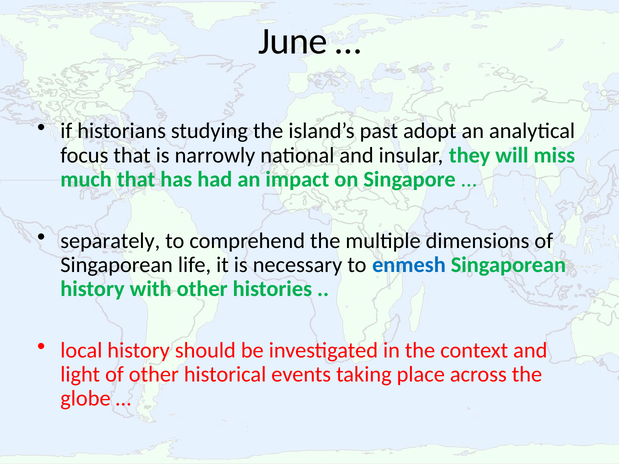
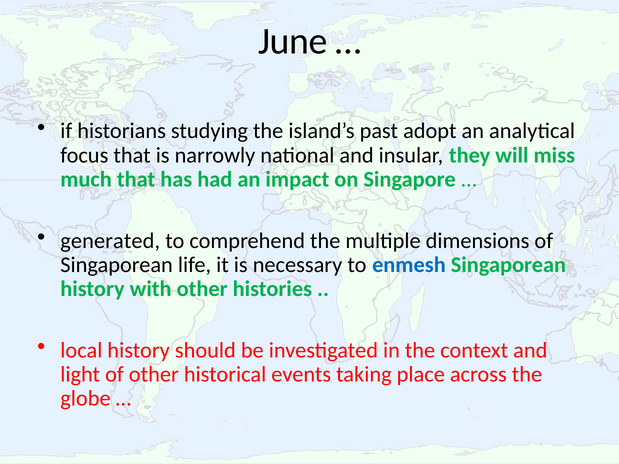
separately: separately -> generated
